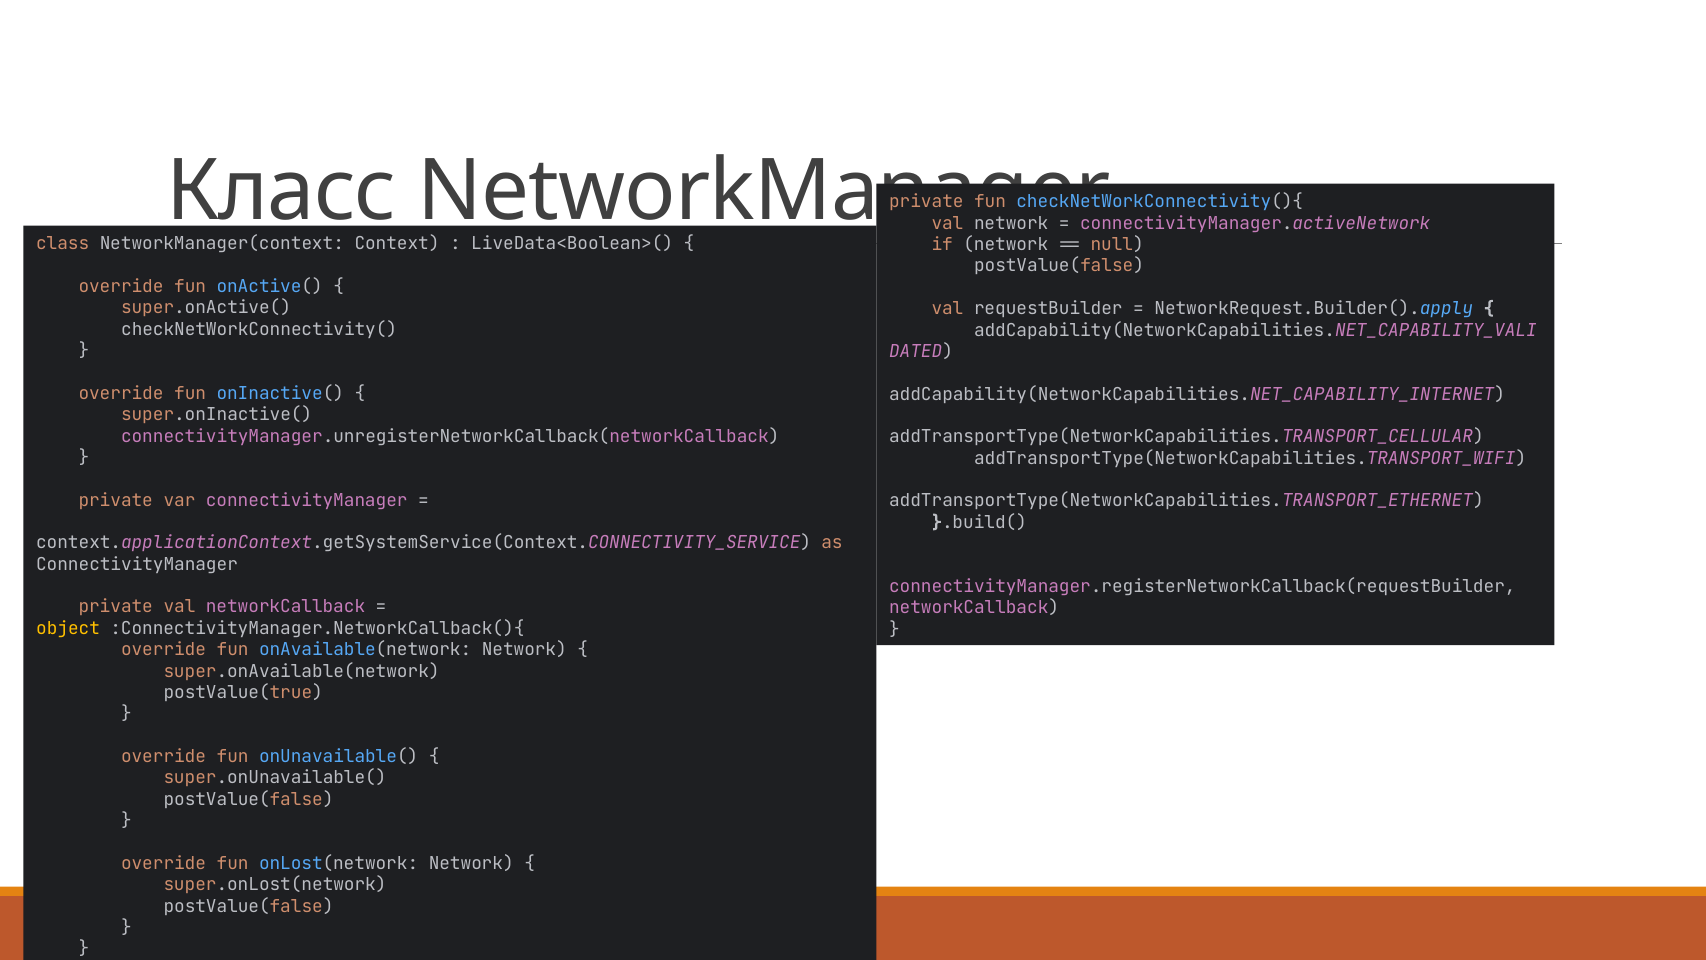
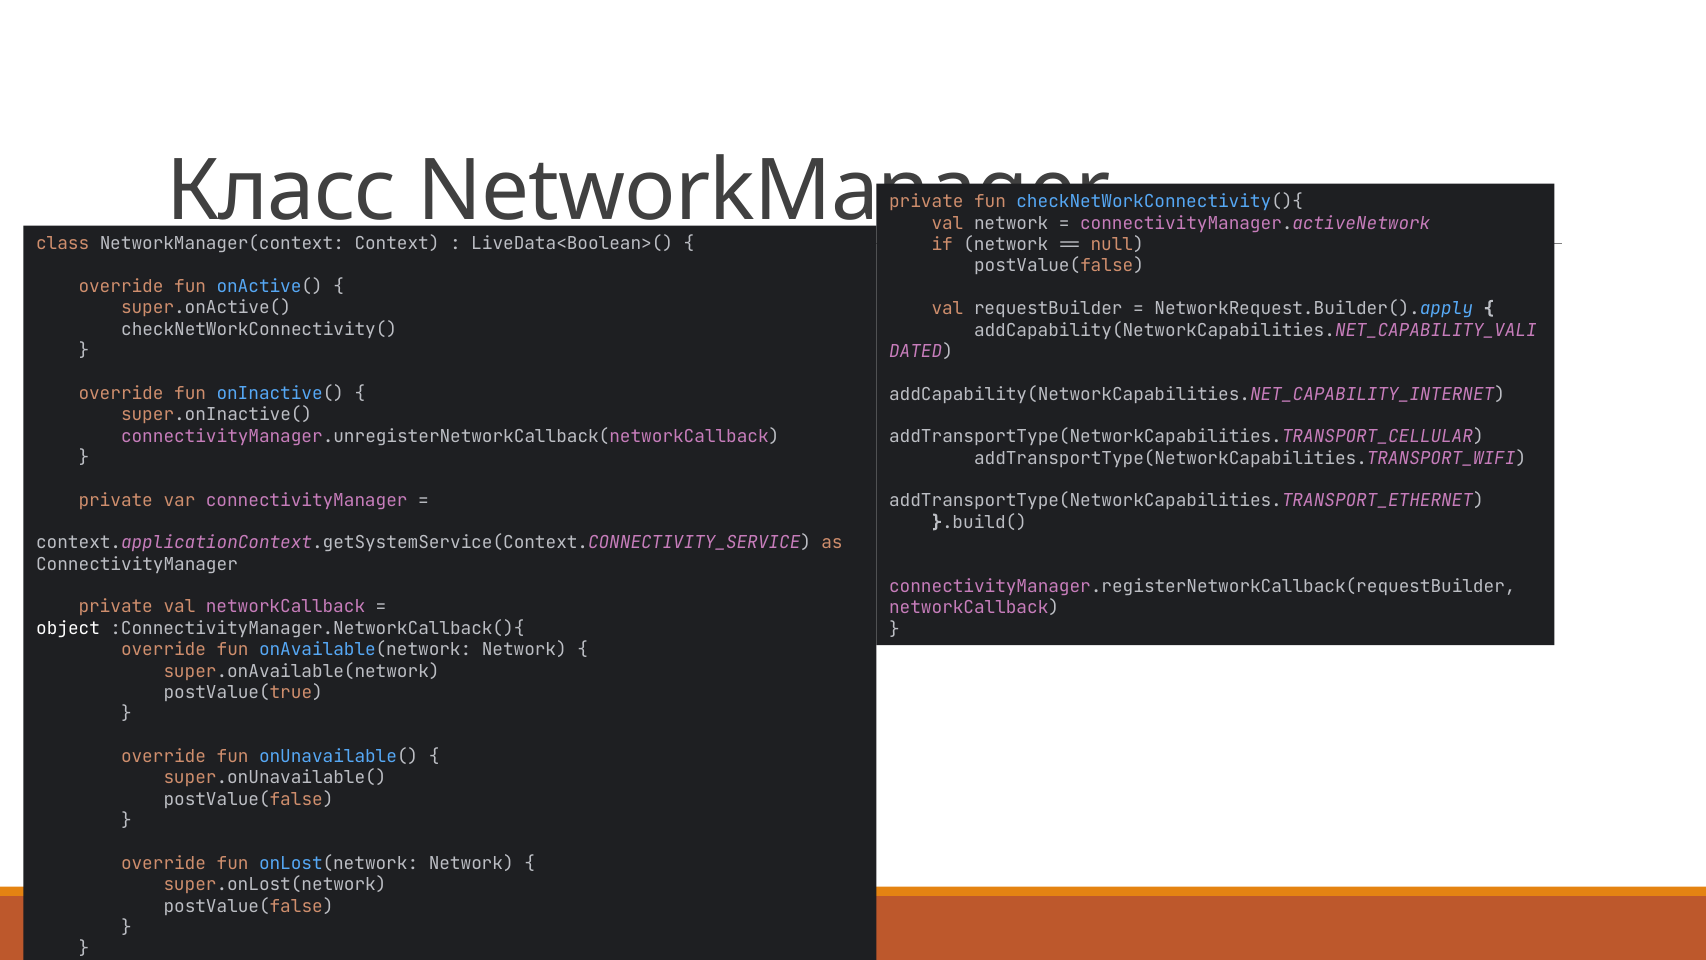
object colour: yellow -> white
